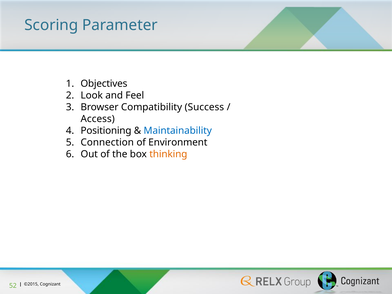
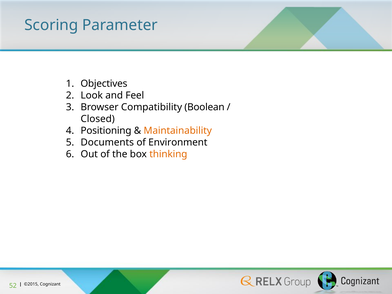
Success: Success -> Boolean
Access: Access -> Closed
Maintainability colour: blue -> orange
Connection: Connection -> Documents
